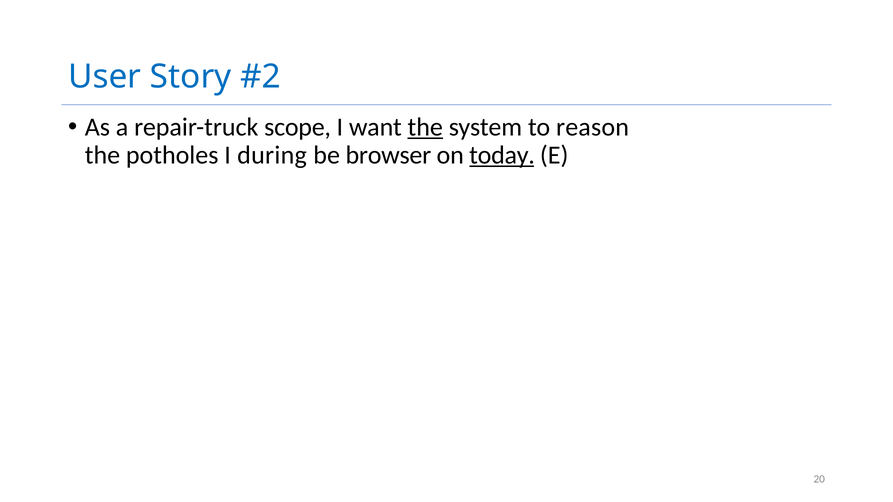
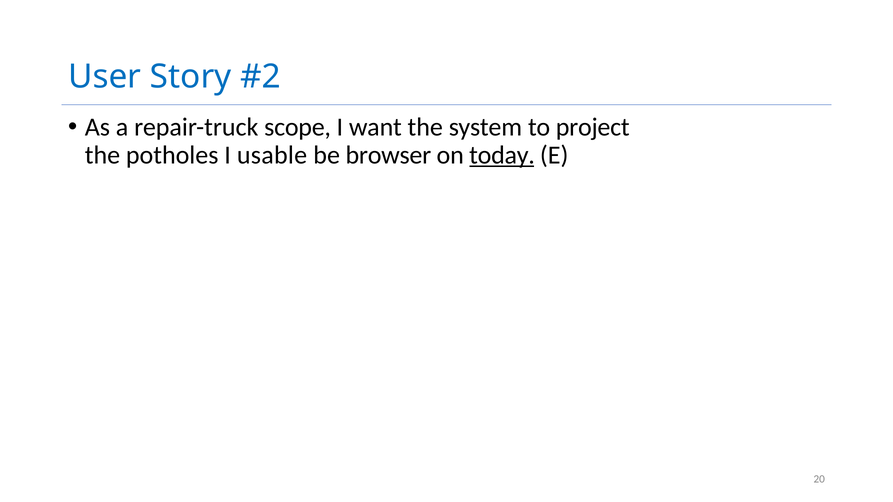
the at (425, 127) underline: present -> none
reason: reason -> project
during: during -> usable
